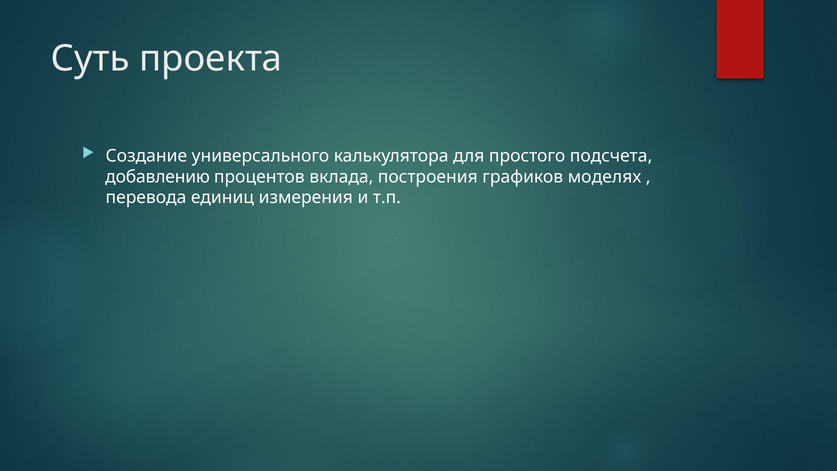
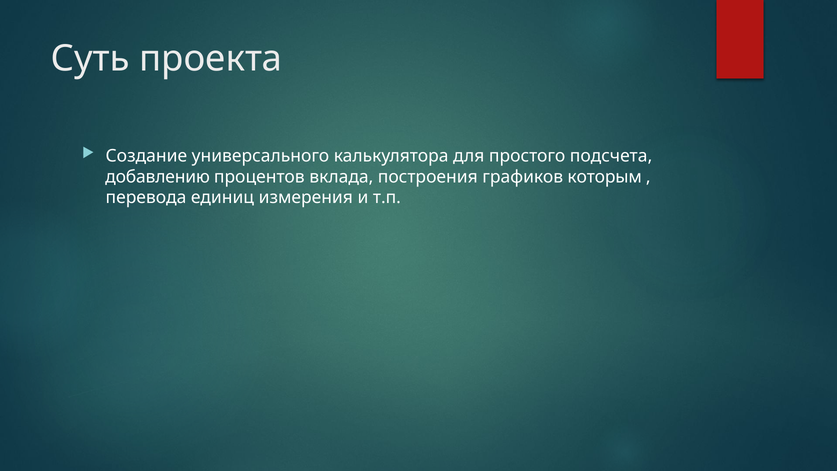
моделях: моделях -> которым
